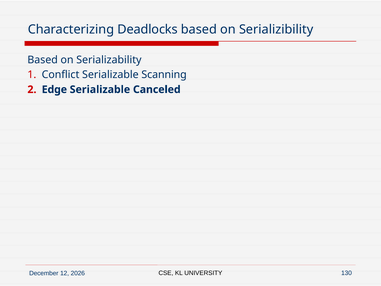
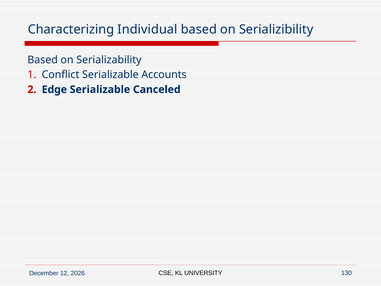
Deadlocks: Deadlocks -> Individual
Scanning: Scanning -> Accounts
